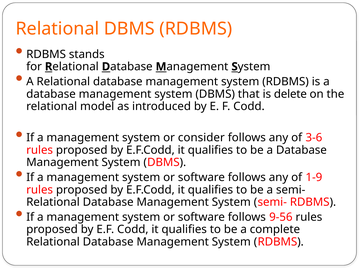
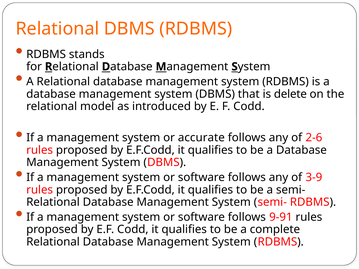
consider: consider -> accurate
3-6: 3-6 -> 2-6
1-9: 1-9 -> 3-9
9-56: 9-56 -> 9-91
